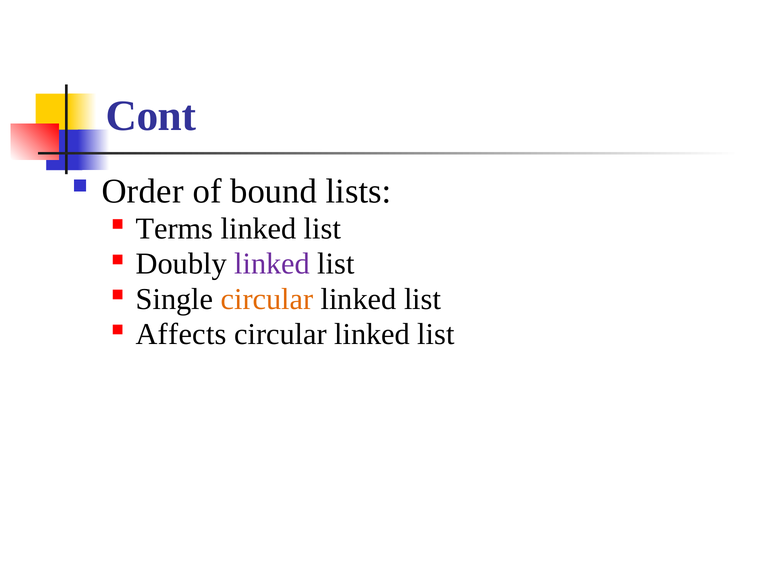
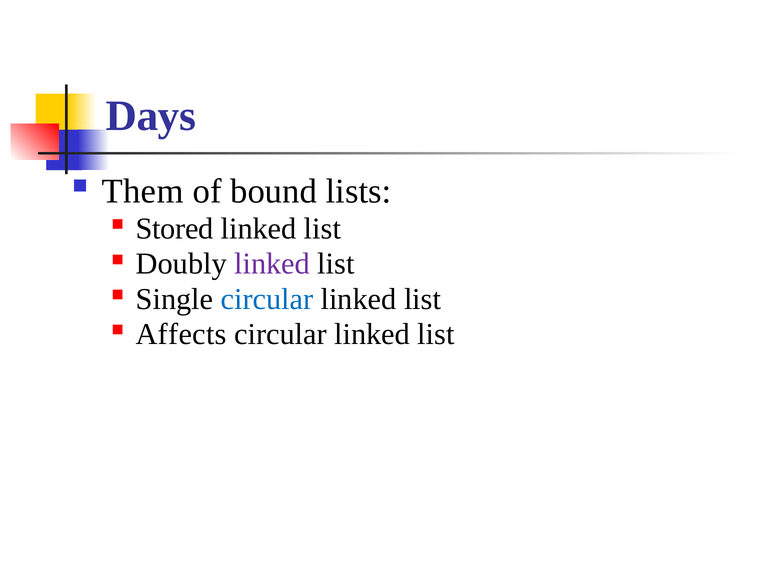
Cont: Cont -> Days
Order: Order -> Them
Terms: Terms -> Stored
circular at (267, 300) colour: orange -> blue
